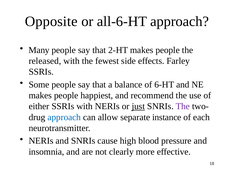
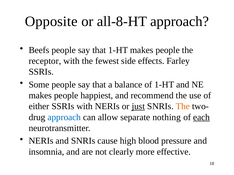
all-6-HT: all-6-HT -> all-8-HT
Many: Many -> Beefs
that 2-HT: 2-HT -> 1-HT
released: released -> receptor
of 6-HT: 6-HT -> 1-HT
The at (183, 107) colour: purple -> orange
instance: instance -> nothing
each underline: none -> present
